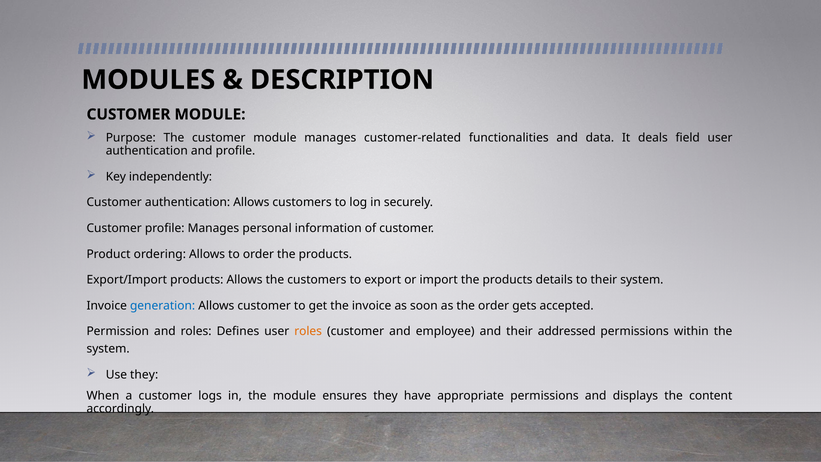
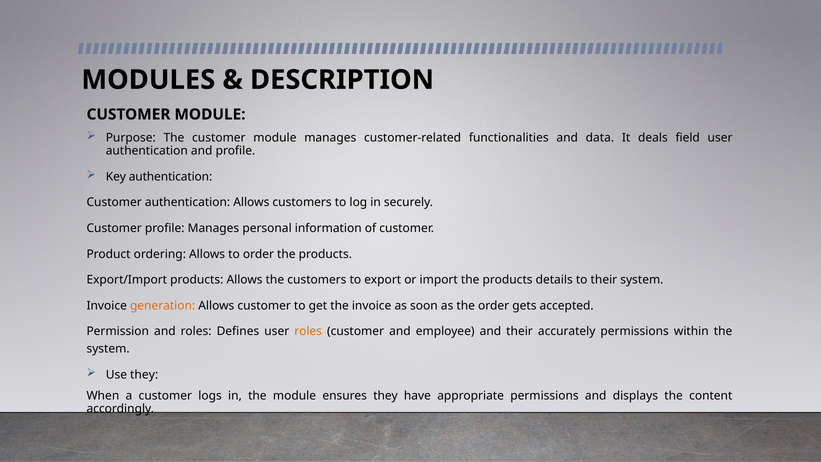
Key independently: independently -> authentication
generation colour: blue -> orange
addressed: addressed -> accurately
